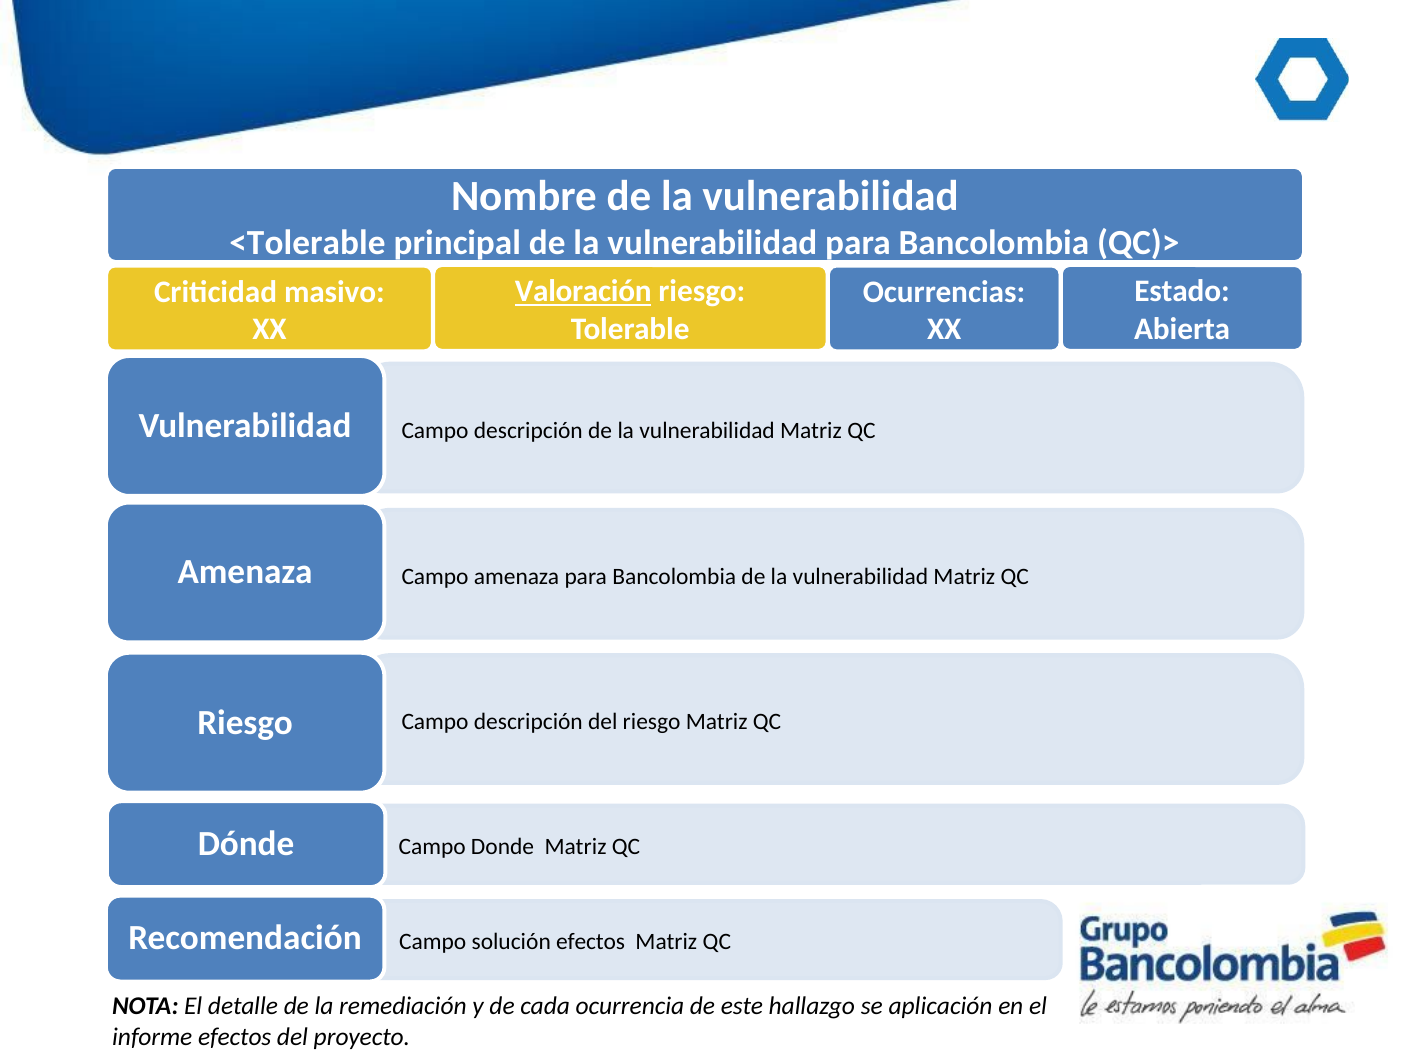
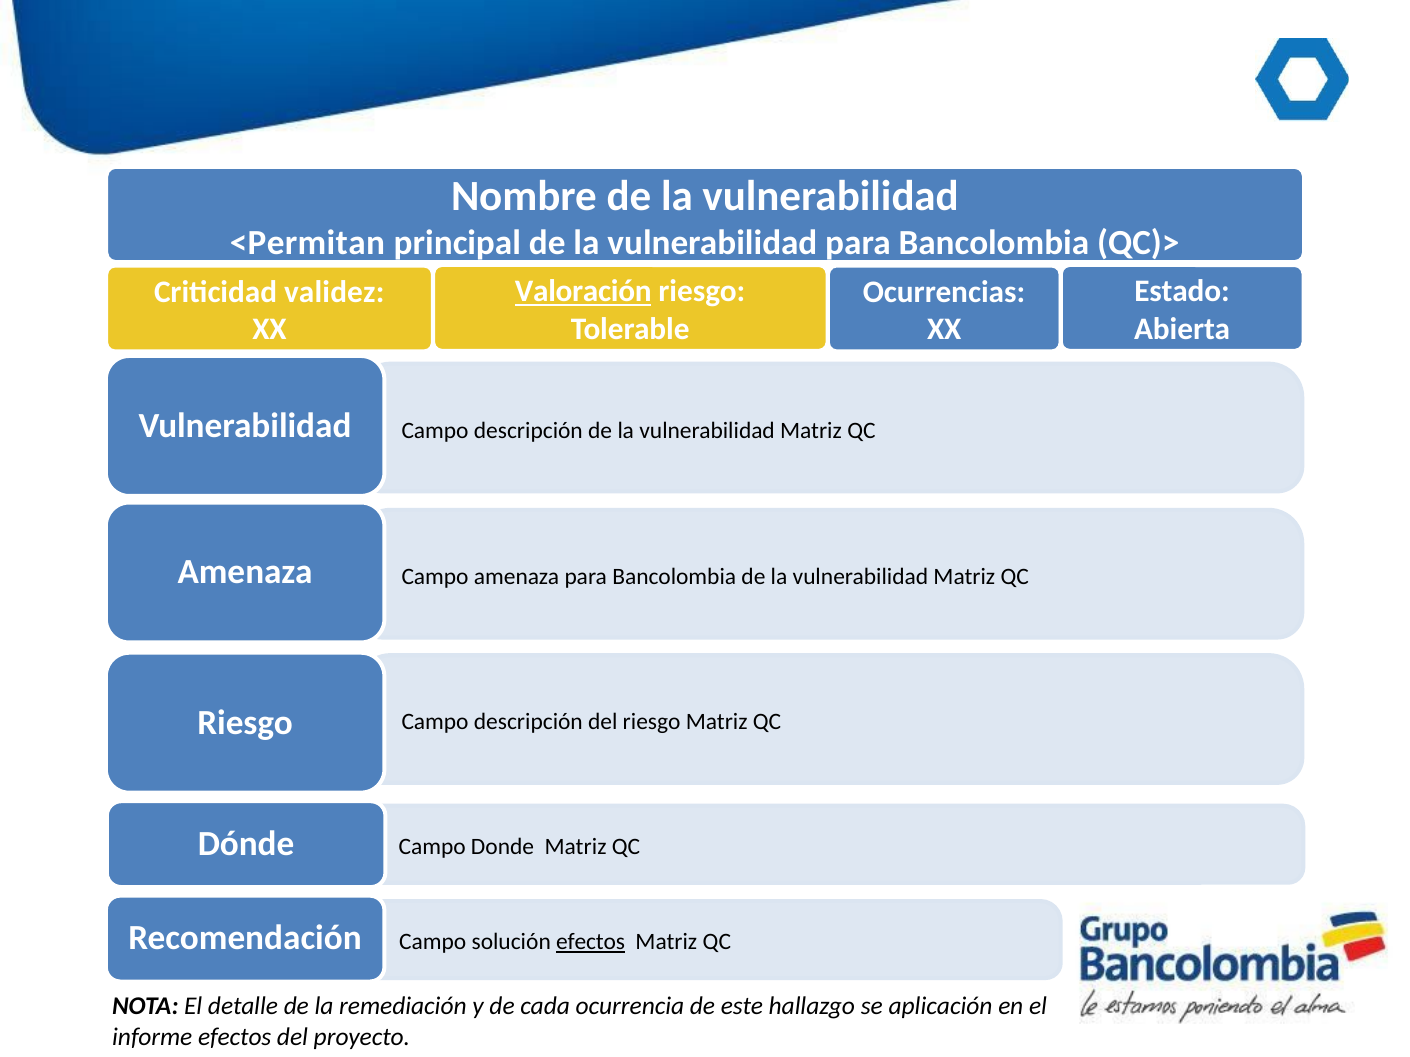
<Tolerable: <Tolerable -> <Permitan
masivo: masivo -> validez
efectos at (591, 942) underline: none -> present
